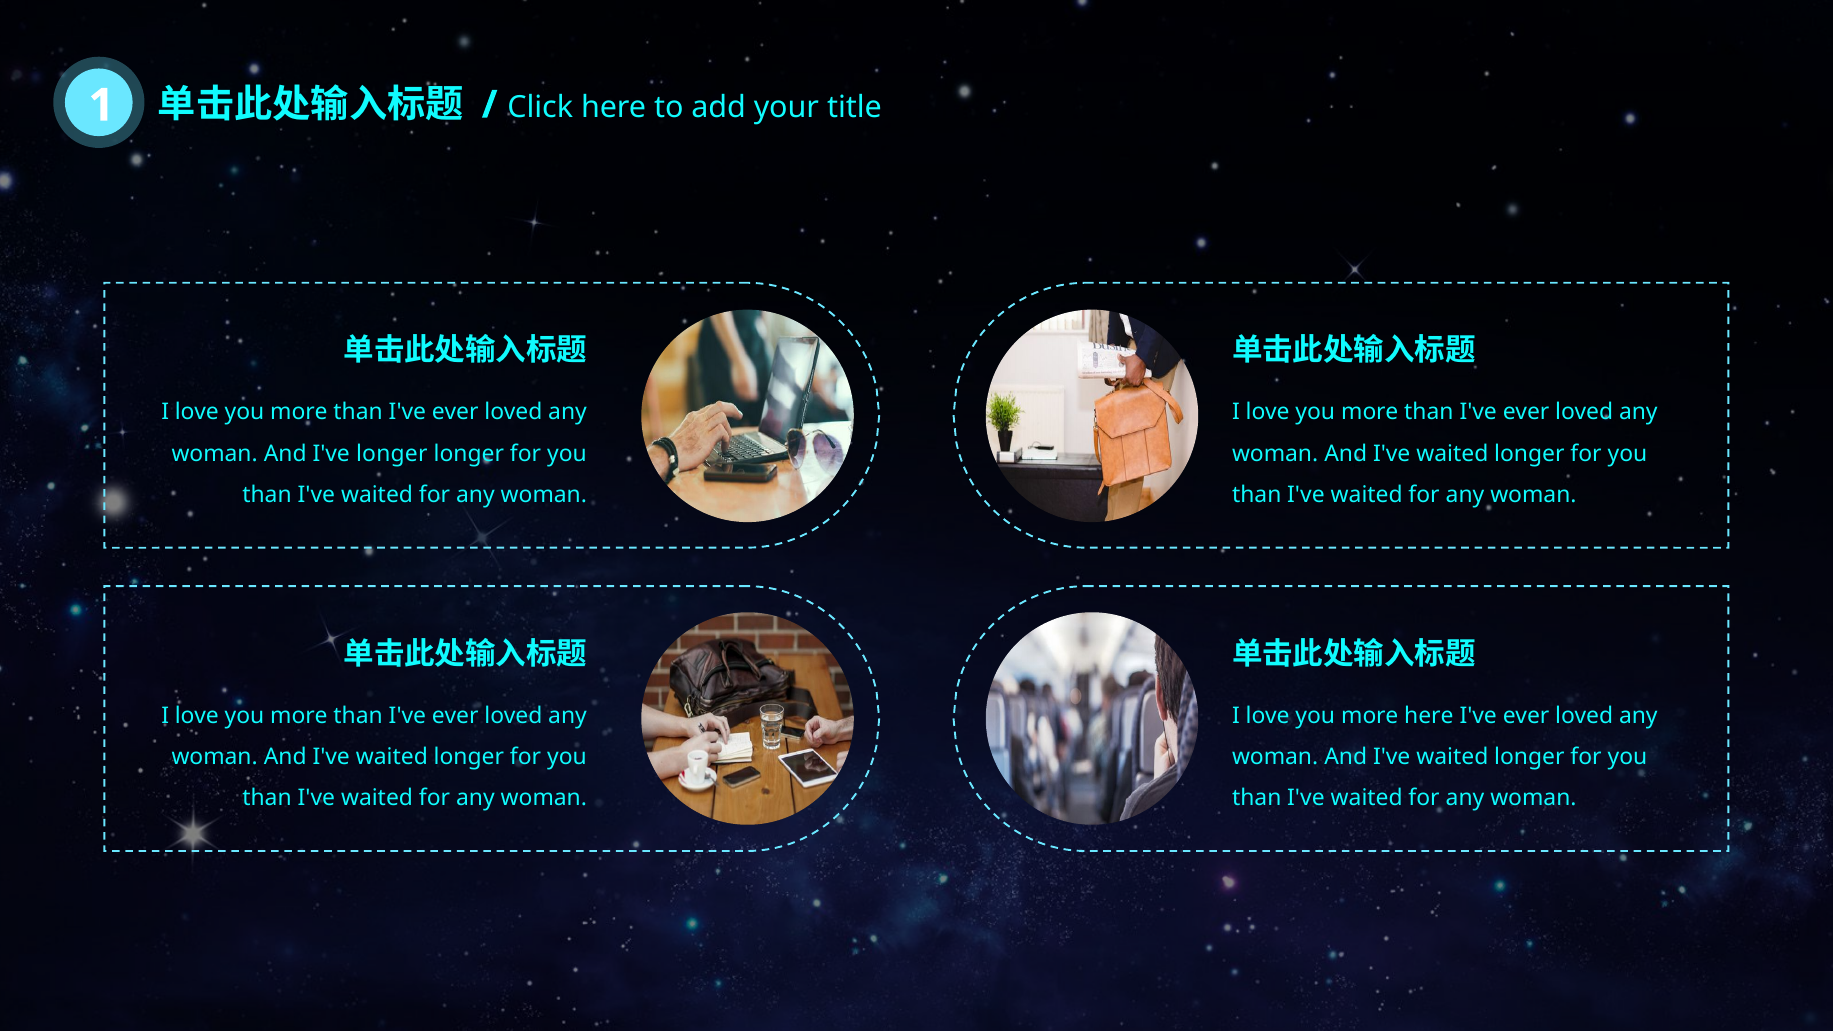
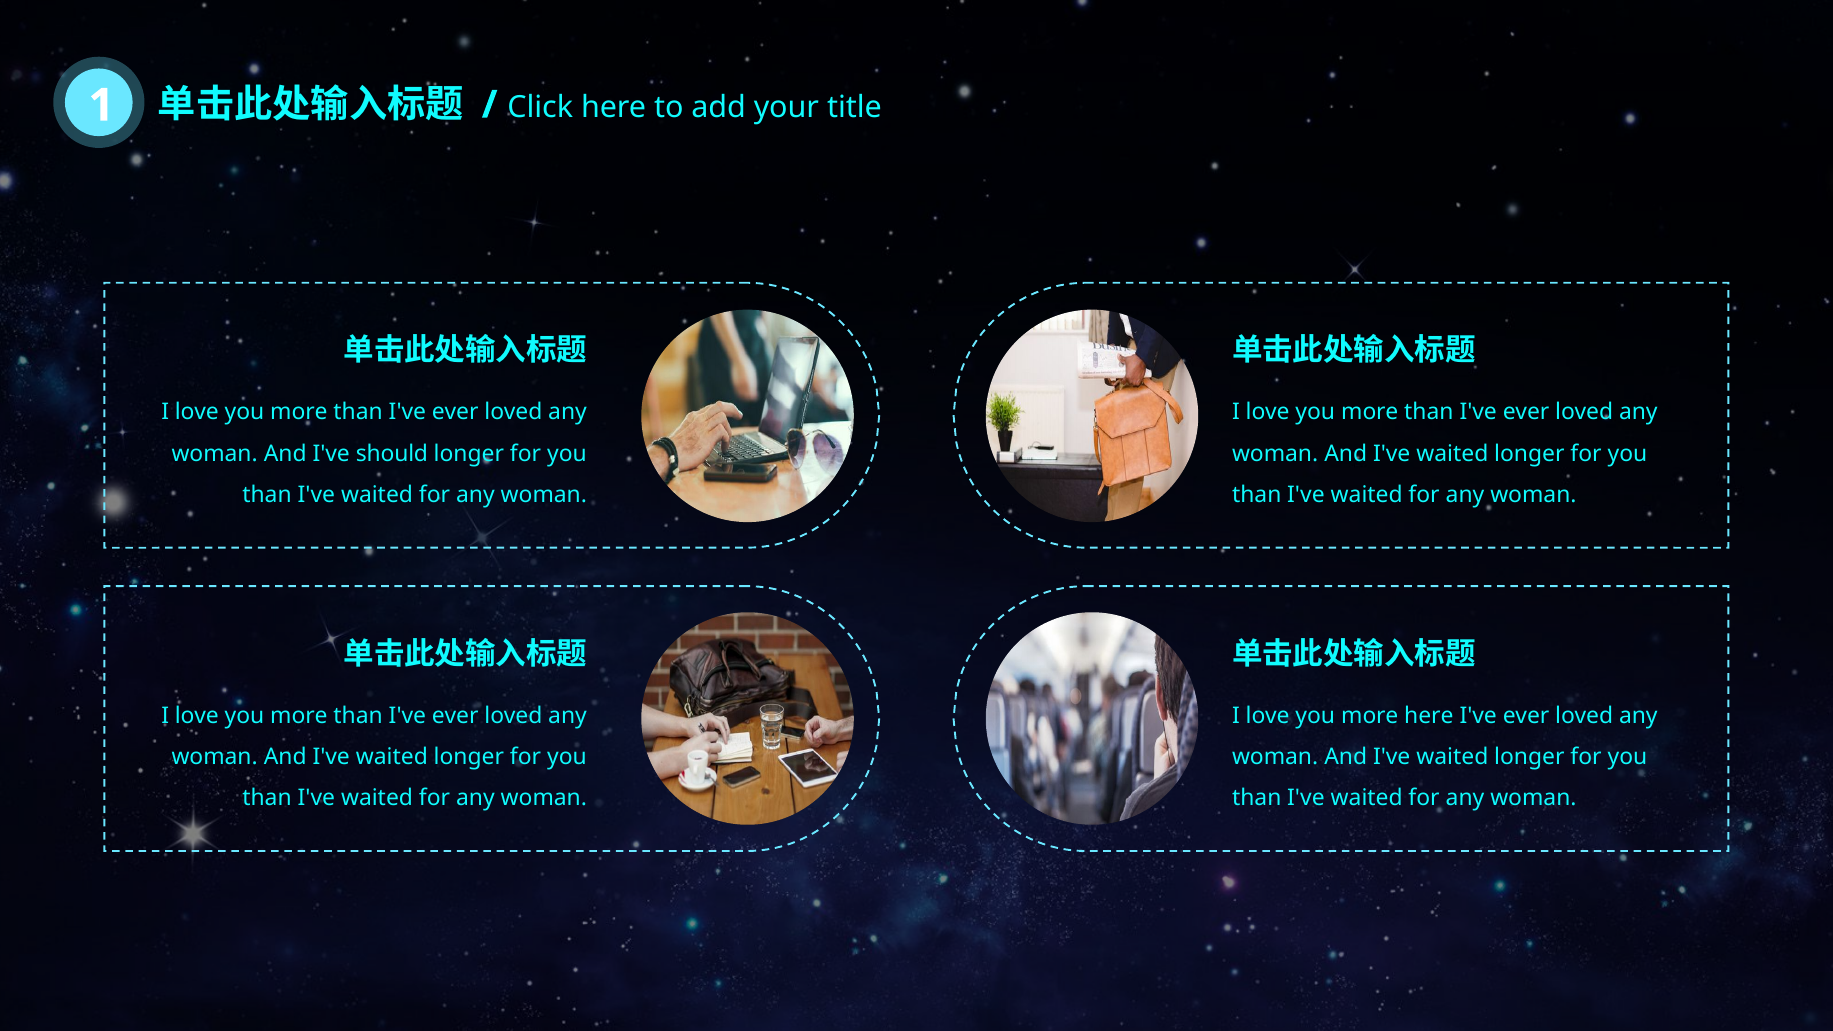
I've longer: longer -> should
